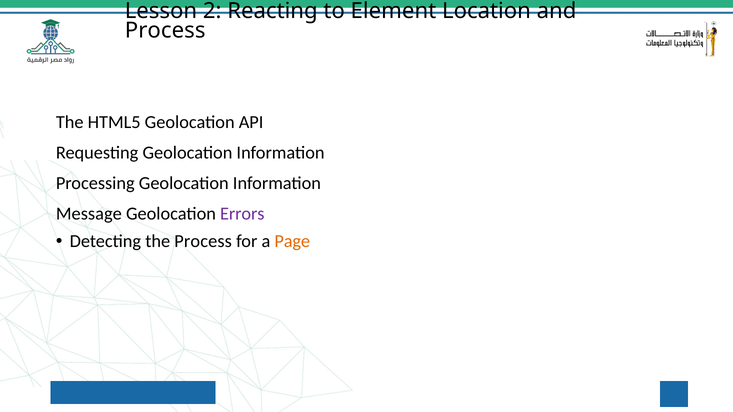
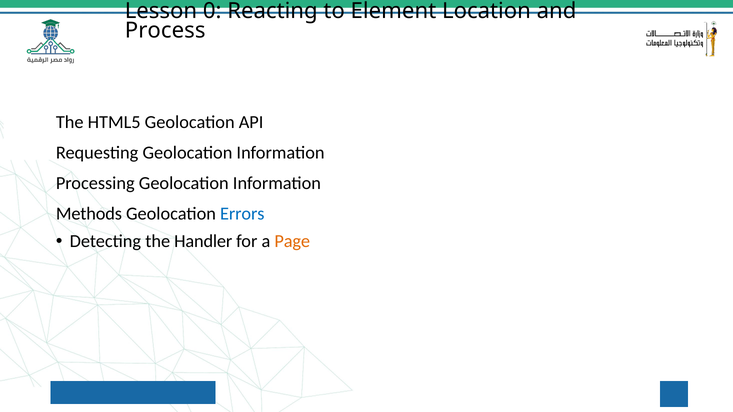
2: 2 -> 0
Message: Message -> Methods
Errors colour: purple -> blue
the Process: Process -> Handler
